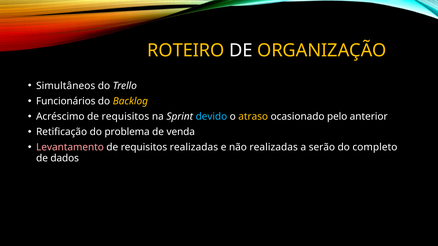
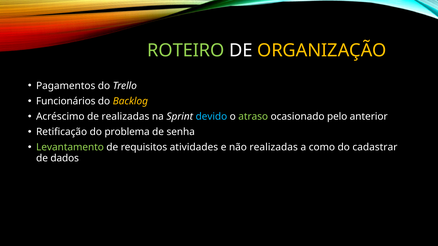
ROTEIRO colour: yellow -> light green
Simultâneos: Simultâneos -> Pagamentos
Acréscimo de requisitos: requisitos -> realizadas
atraso colour: yellow -> light green
venda: venda -> senha
Levantamento colour: pink -> light green
requisitos realizadas: realizadas -> atividades
serão: serão -> como
completo: completo -> cadastrar
